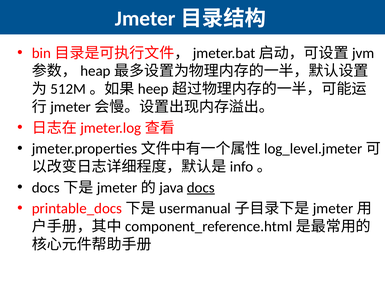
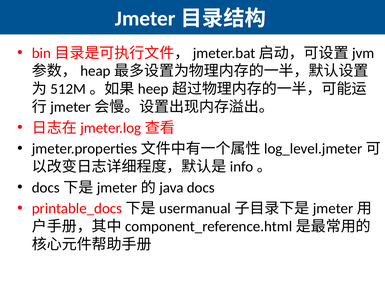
docs underline: present -> none
